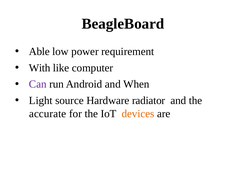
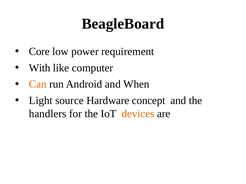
Able: Able -> Core
Can colour: purple -> orange
radiator: radiator -> concept
accurate: accurate -> handlers
